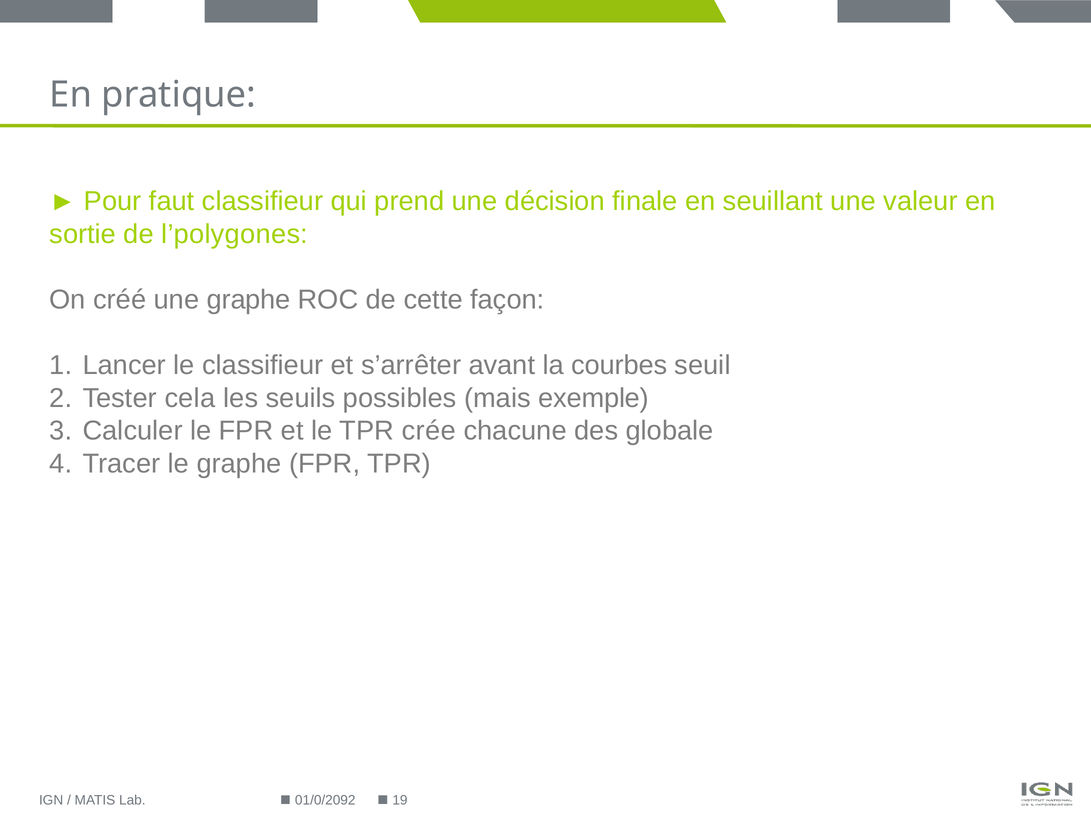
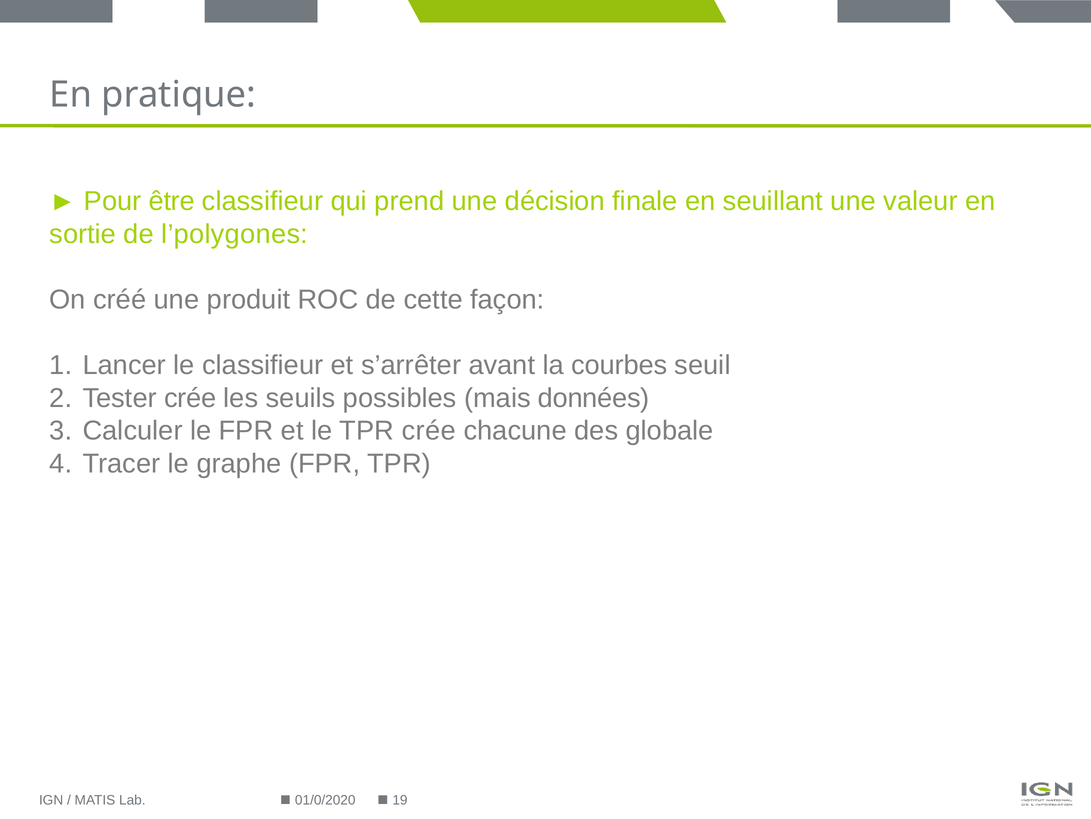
faut: faut -> être
une graphe: graphe -> produit
Tester cela: cela -> crée
exemple: exemple -> données
01/0/2092: 01/0/2092 -> 01/0/2020
